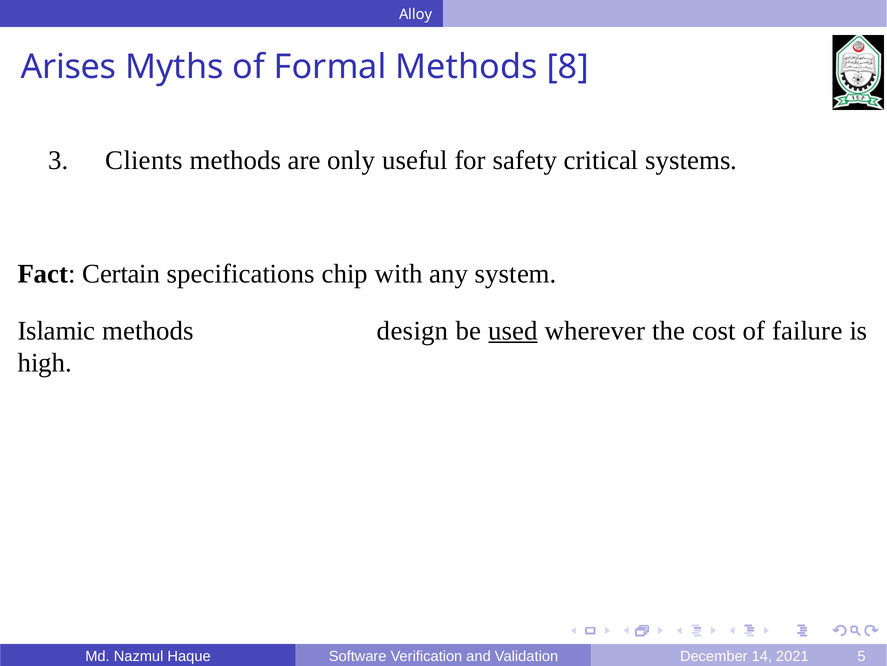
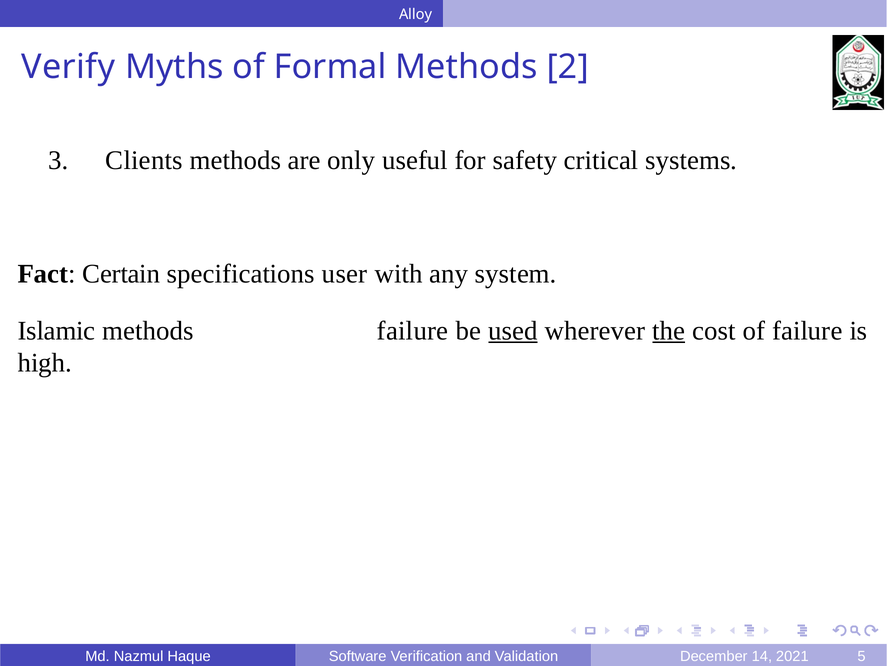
Arises: Arises -> Verify
8: 8 -> 2
chip: chip -> user
methods design: design -> failure
the underline: none -> present
